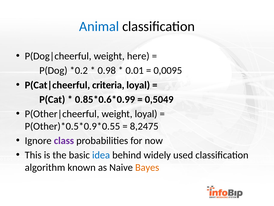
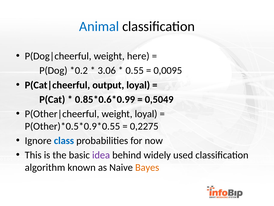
0.98: 0.98 -> 3.06
0.01: 0.01 -> 0.55
criteria: criteria -> output
8,2475: 8,2475 -> 0,2275
class colour: purple -> blue
idea colour: blue -> purple
